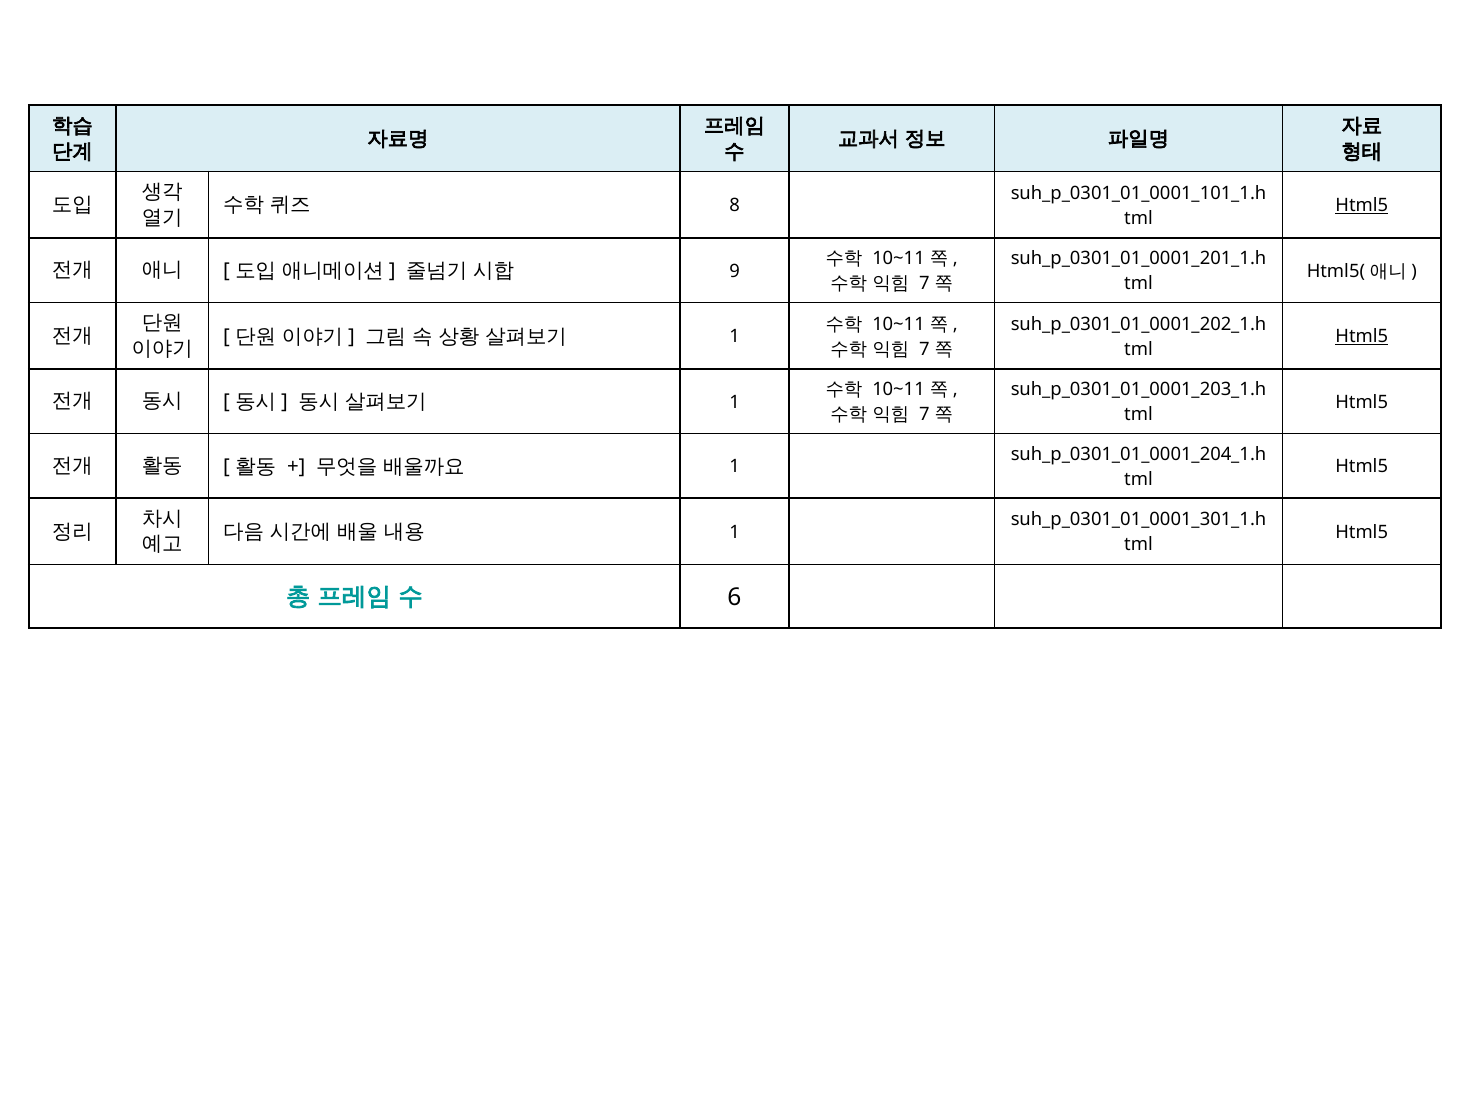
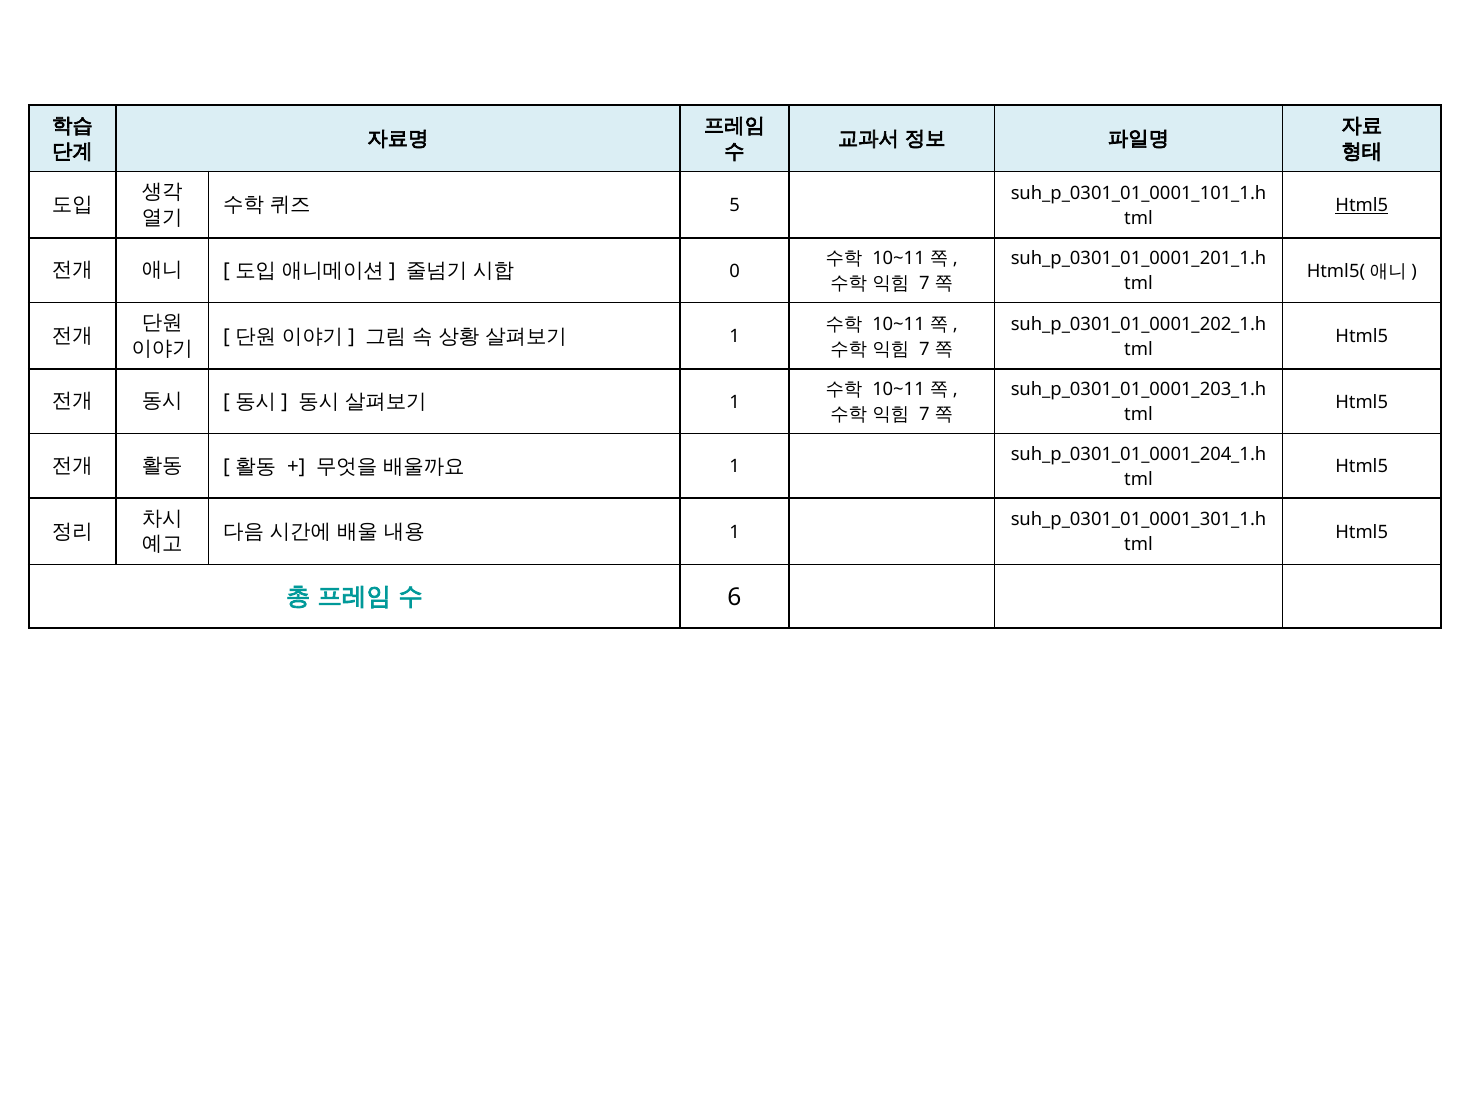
8: 8 -> 5
9: 9 -> 0
Html5 at (1362, 337) underline: present -> none
